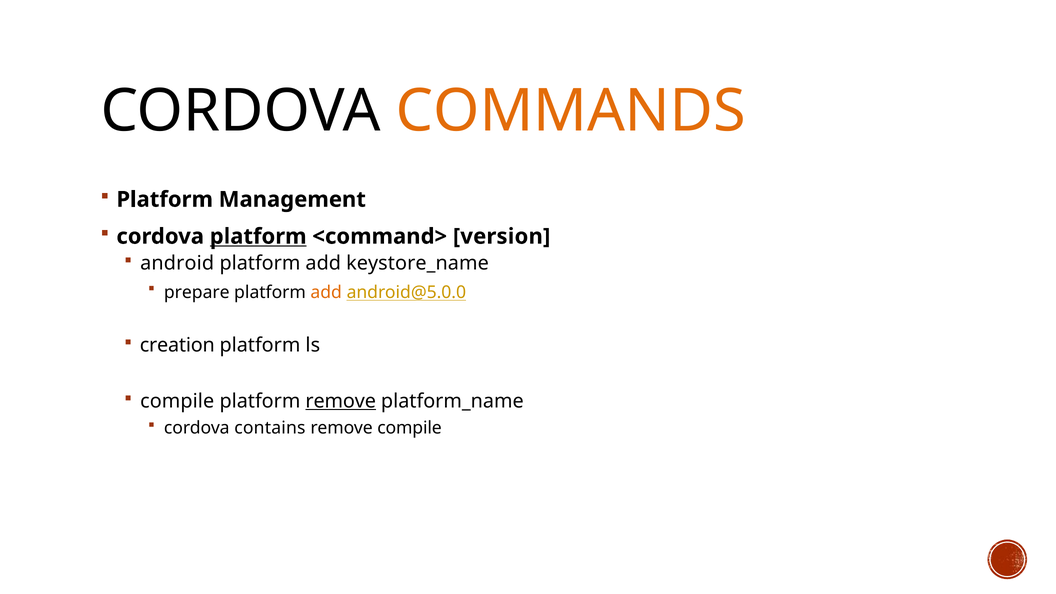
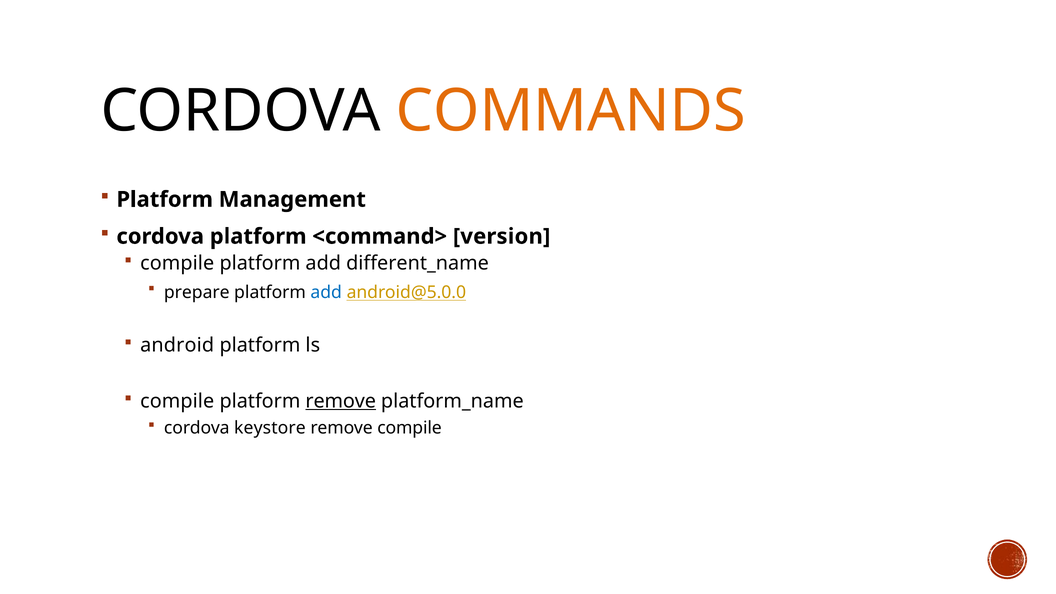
platform at (258, 236) underline: present -> none
android at (177, 263): android -> compile
keystore_name: keystore_name -> different_name
add at (326, 292) colour: orange -> blue
creation: creation -> android
contains: contains -> keystore
